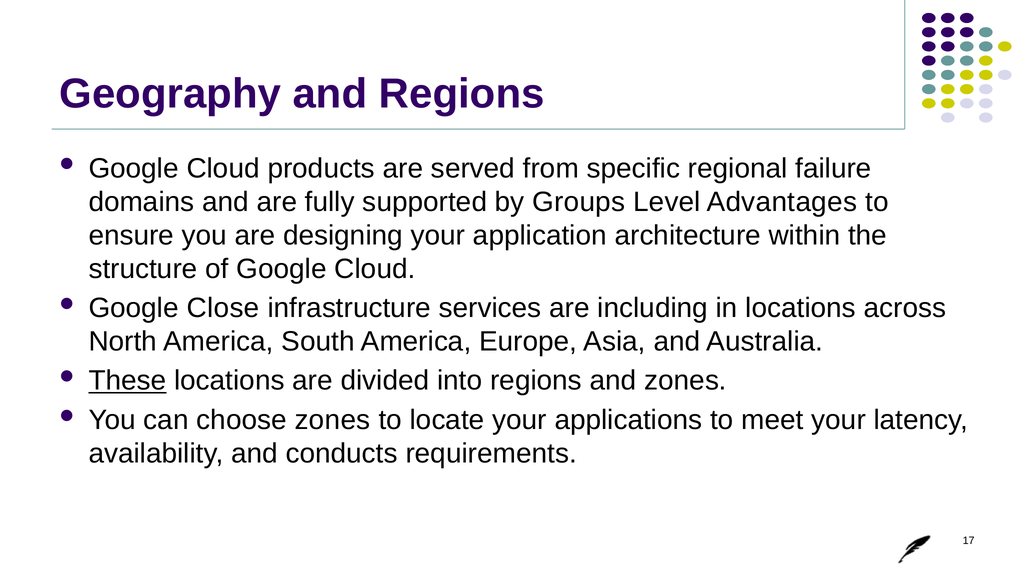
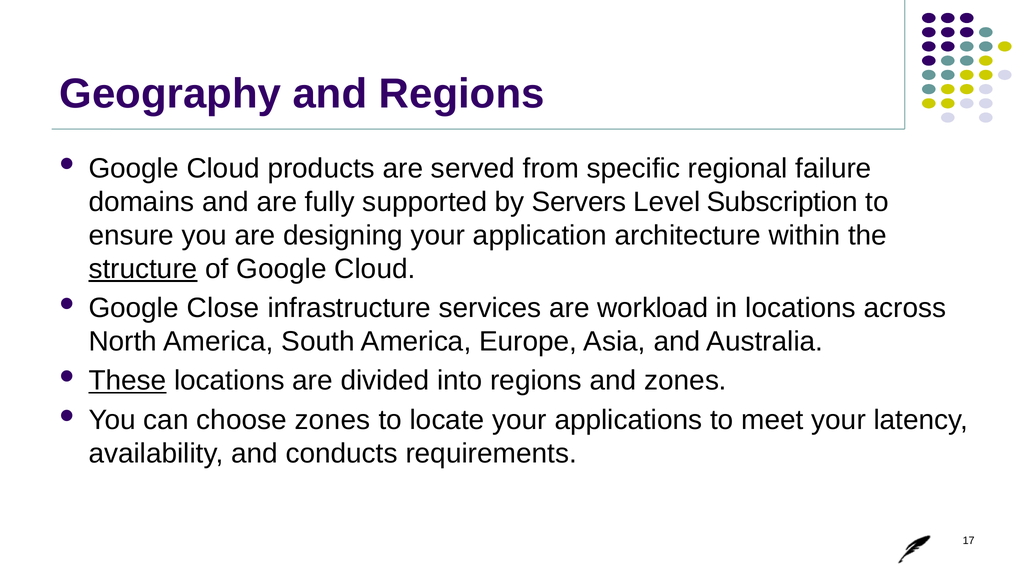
Groups: Groups -> Servers
Advantages: Advantages -> Subscription
structure underline: none -> present
including: including -> workload
